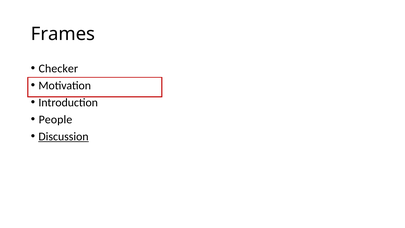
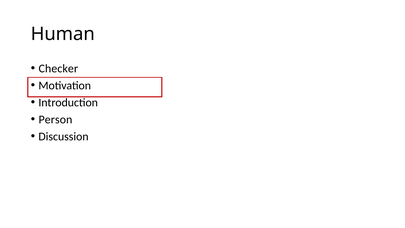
Frames: Frames -> Human
People: People -> Person
Discussion underline: present -> none
